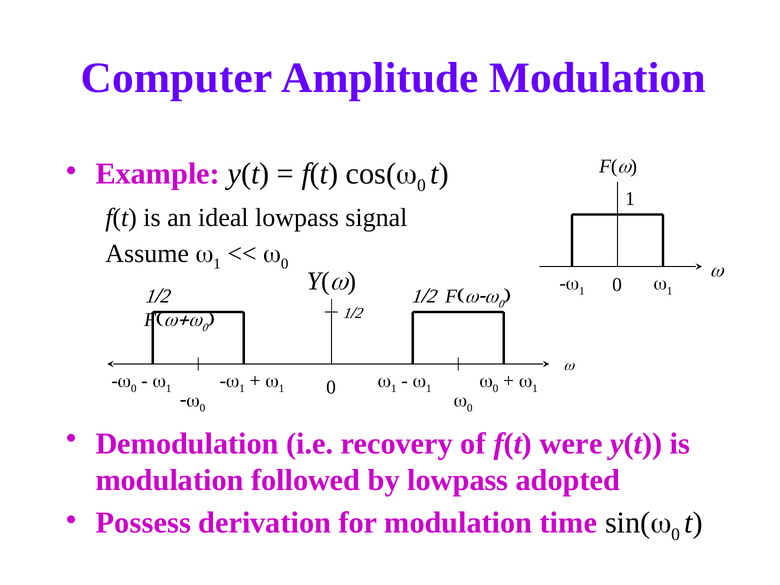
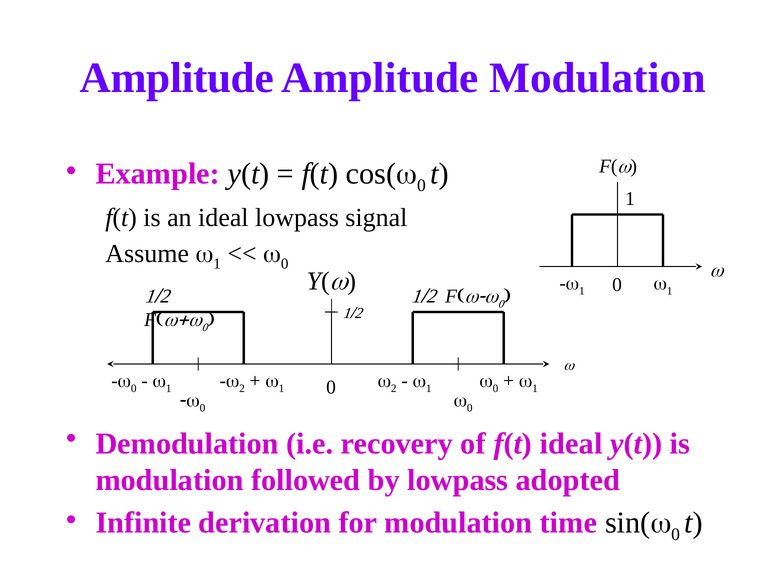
Computer at (177, 78): Computer -> Amplitude
1 at (242, 388): 1 -> 2
1 at (394, 388): 1 -> 2
f(t were: were -> ideal
Possess: Possess -> Infinite
